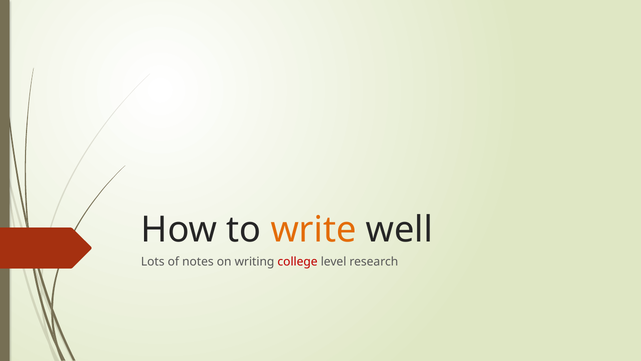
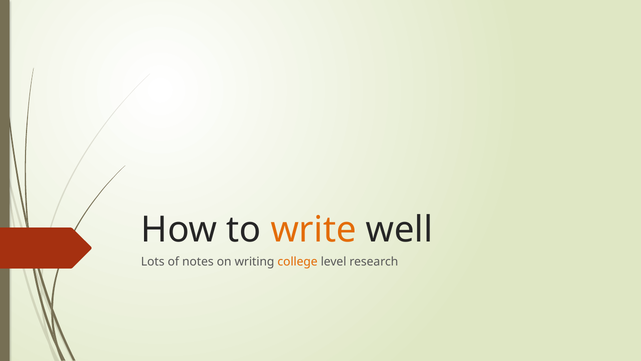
college colour: red -> orange
